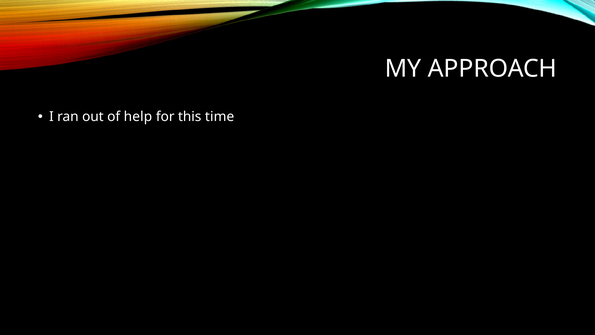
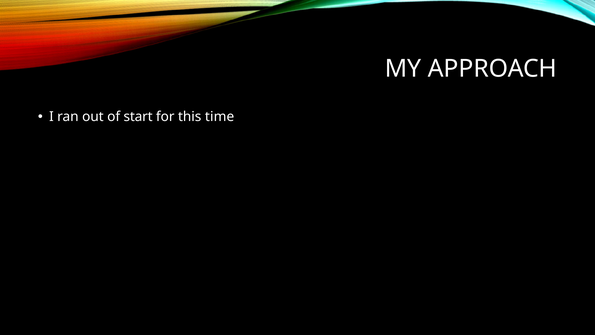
help: help -> start
